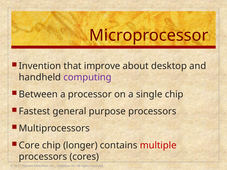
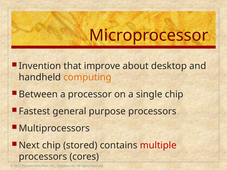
computing colour: purple -> orange
Core: Core -> Next
longer: longer -> stored
